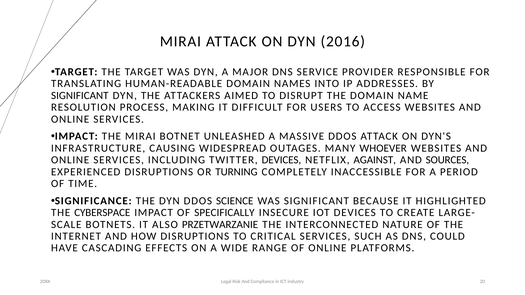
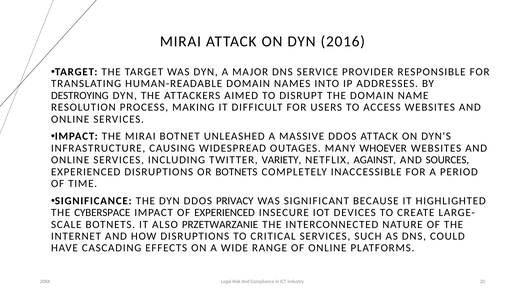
SIGNIFICANT at (80, 96): SIGNIFICANT -> DESTROYING
TWITTER DEVICES: DEVICES -> VARIETY
OR TURNING: TURNING -> BOTNETS
SCIENCE: SCIENCE -> PRIVACY
OF SPECIFICALLY: SPECIFICALLY -> EXPERIENCED
